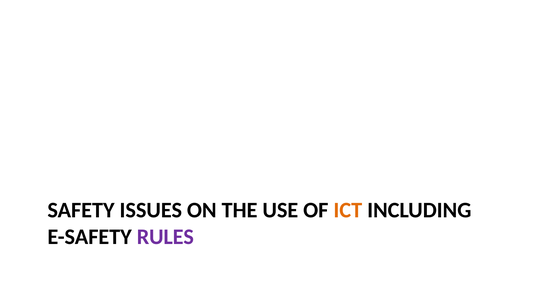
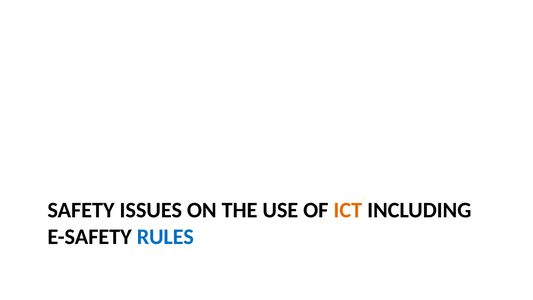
RULES colour: purple -> blue
